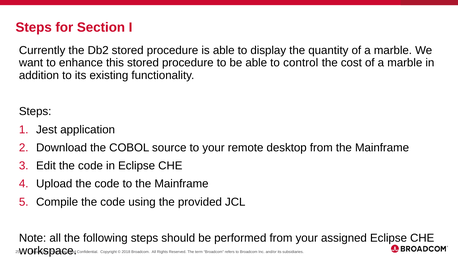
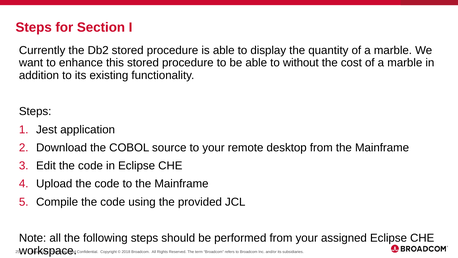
control: control -> without
